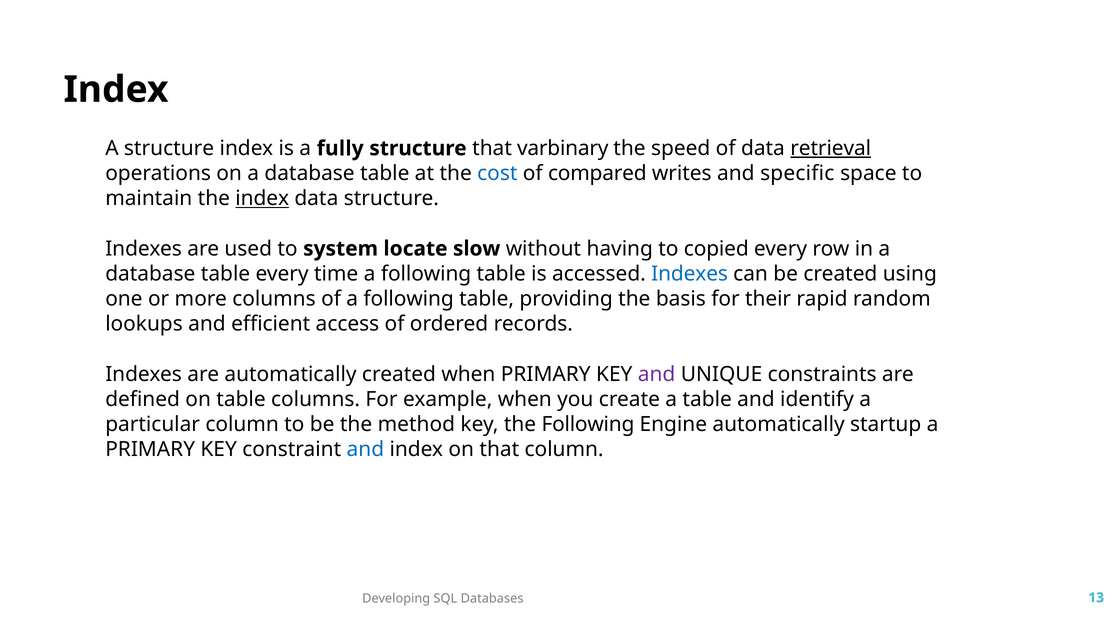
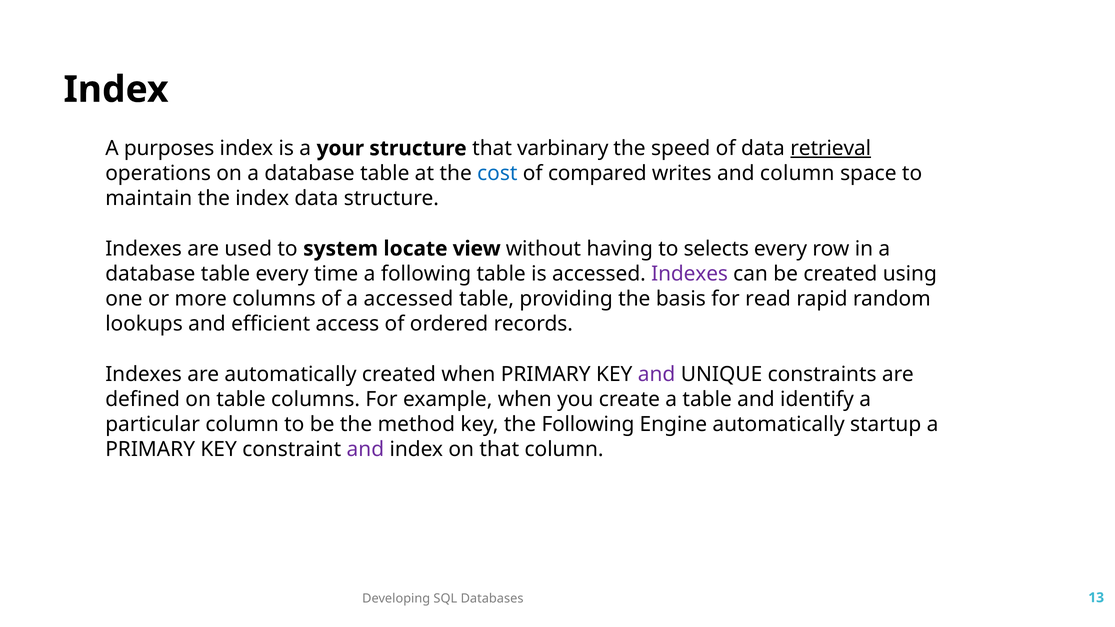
A structure: structure -> purposes
fully: fully -> your
and specific: specific -> column
index at (262, 199) underline: present -> none
slow: slow -> view
copied: copied -> selects
Indexes at (690, 274) colour: blue -> purple
of a following: following -> accessed
their: their -> read
and at (365, 449) colour: blue -> purple
